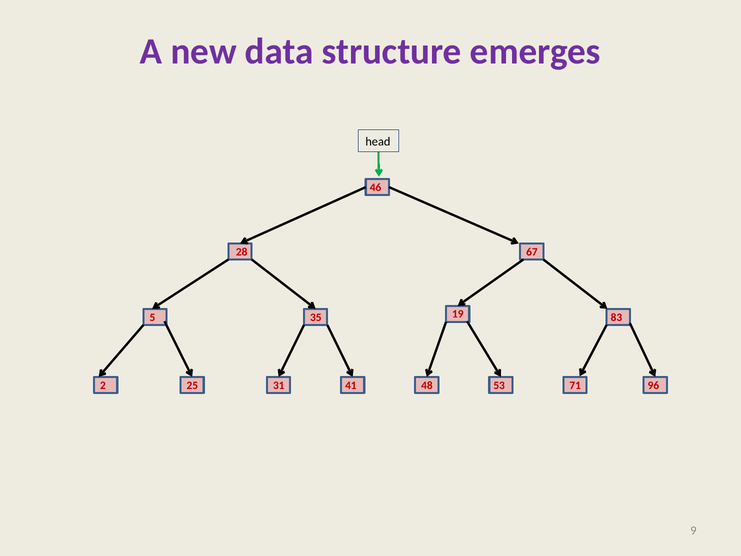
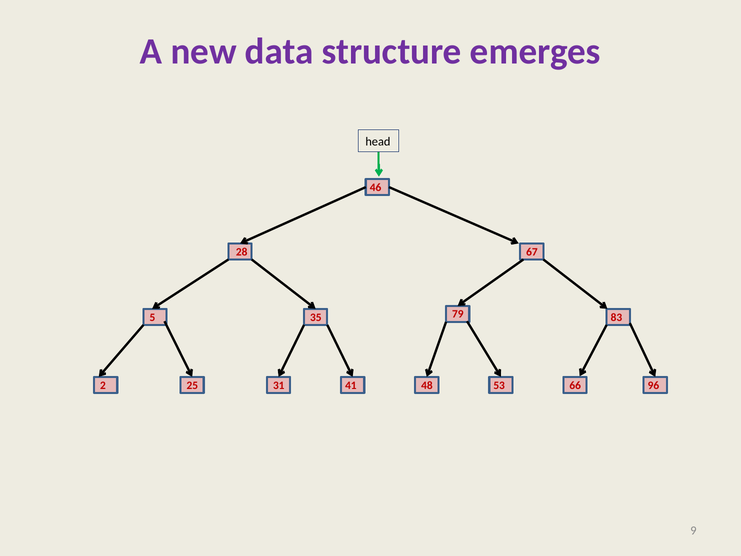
19: 19 -> 79
71: 71 -> 66
